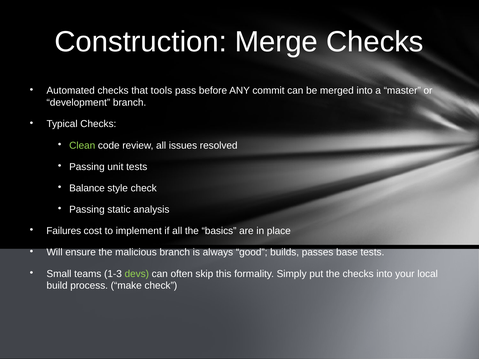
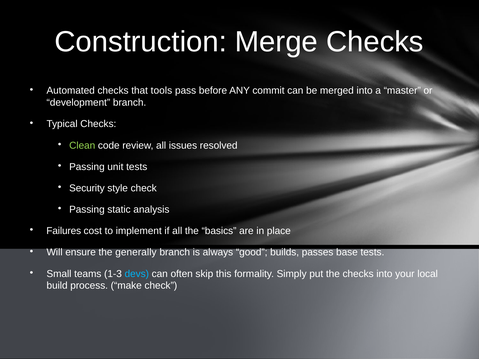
Balance: Balance -> Security
malicious: malicious -> generally
devs colour: light green -> light blue
